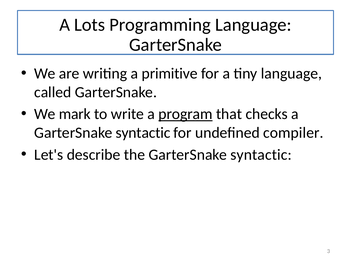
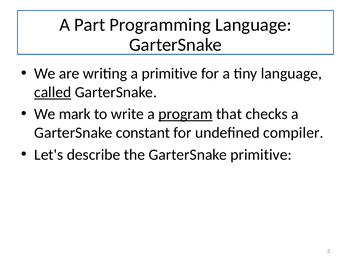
Lots: Lots -> Part
called underline: none -> present
syntactic at (143, 133): syntactic -> constant
the GarterSnake syntactic: syntactic -> primitive
